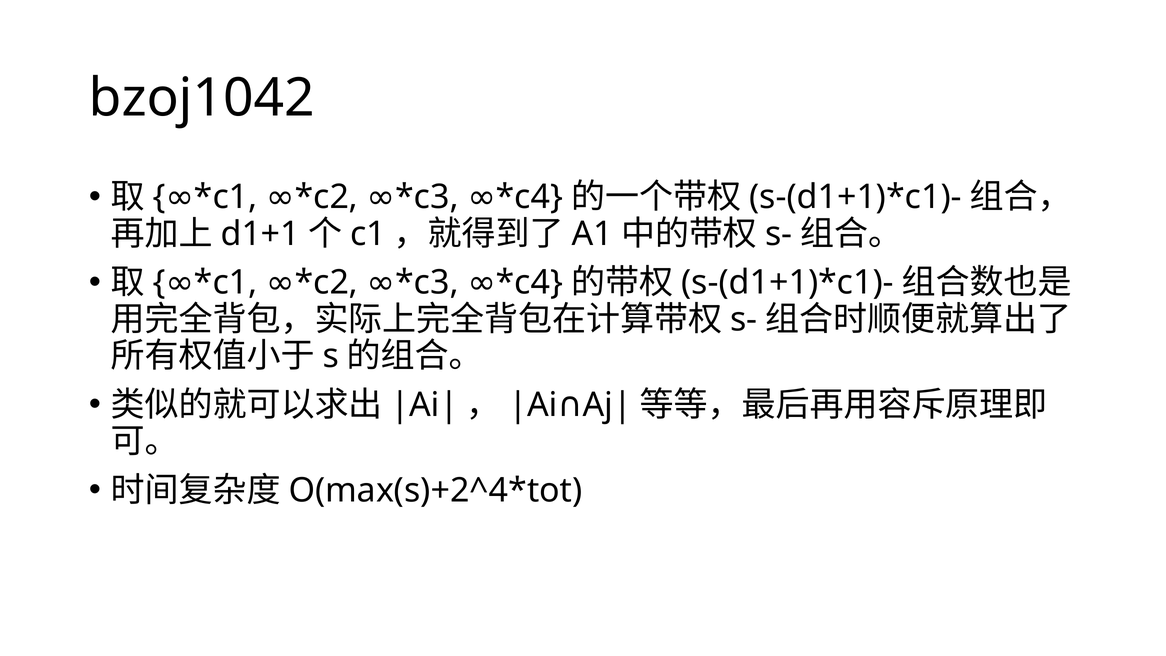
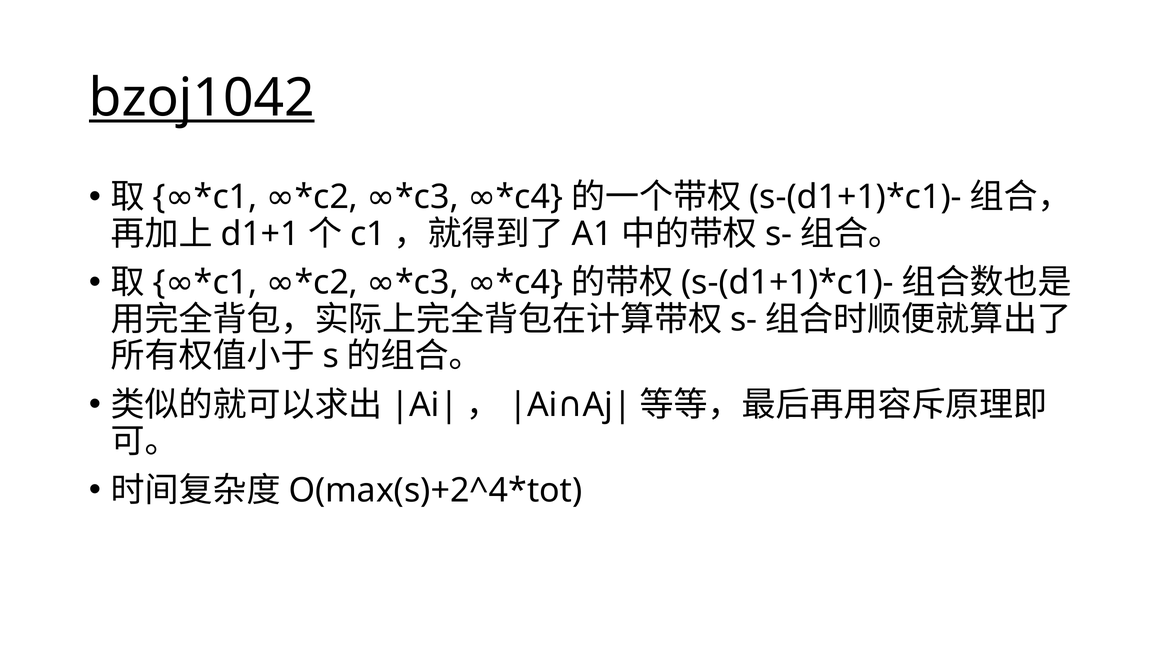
bzoj1042 underline: none -> present
